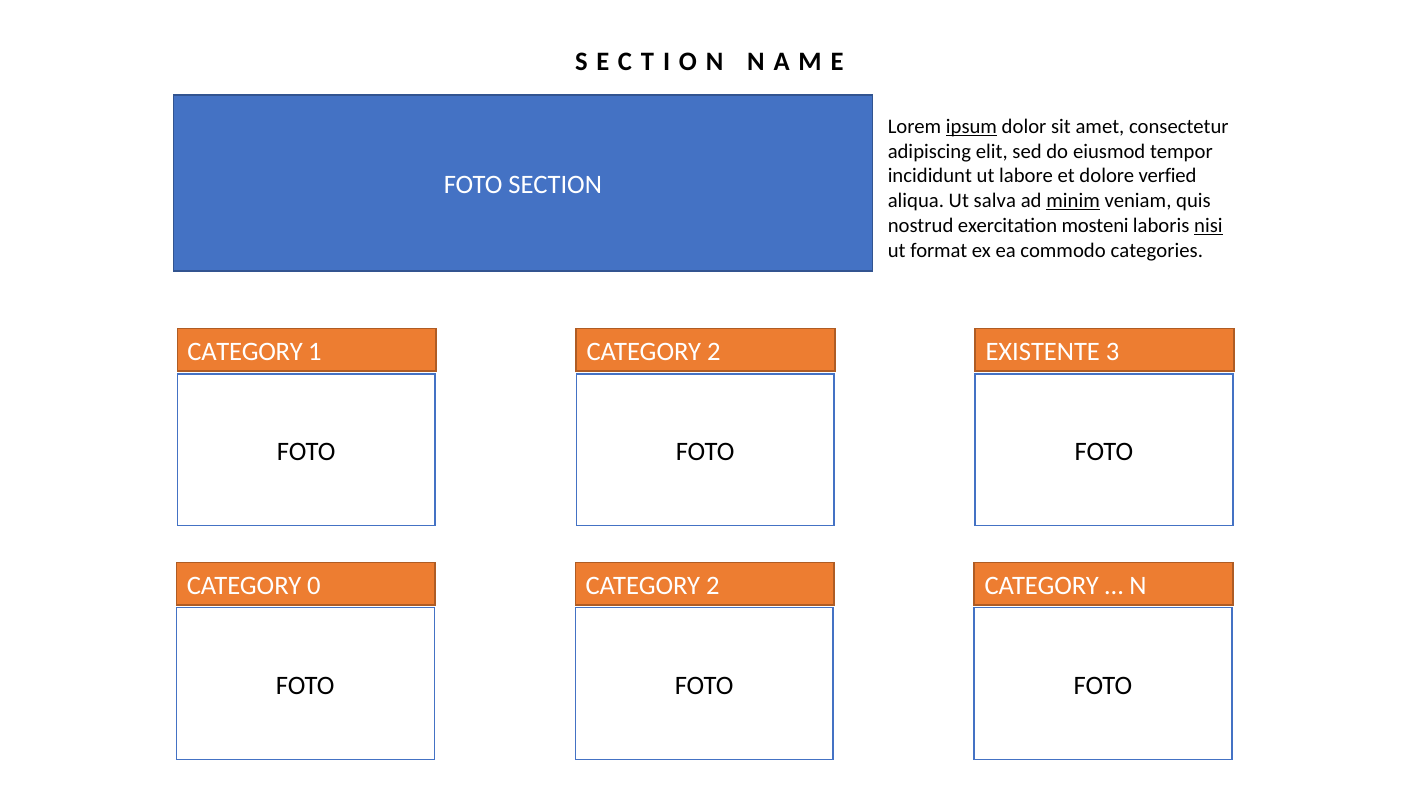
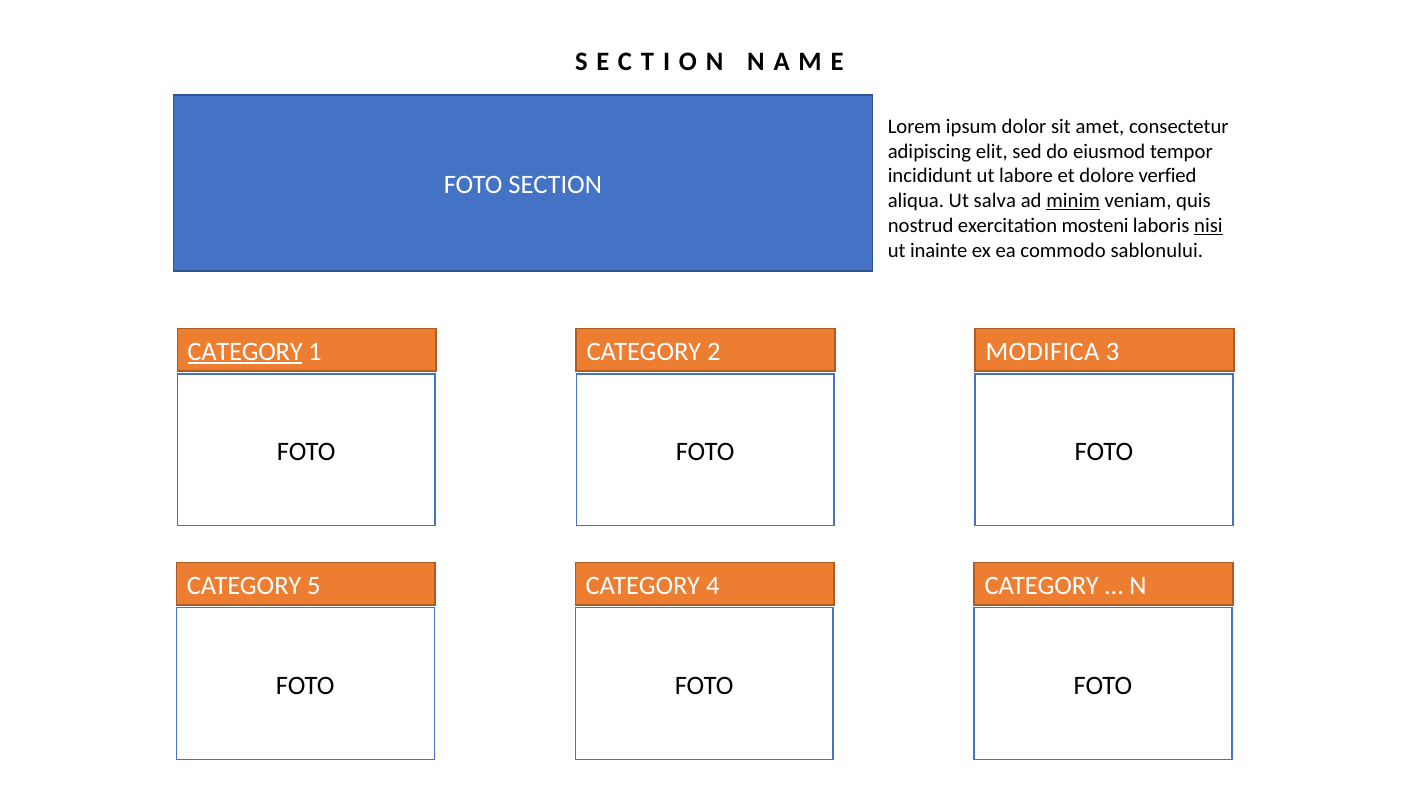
ipsum underline: present -> none
format: format -> inainte
categories: categories -> sablonului
CATEGORY at (245, 352) underline: none -> present
EXISTENTE: EXISTENTE -> MODIFICA
0: 0 -> 5
2 at (713, 586): 2 -> 4
